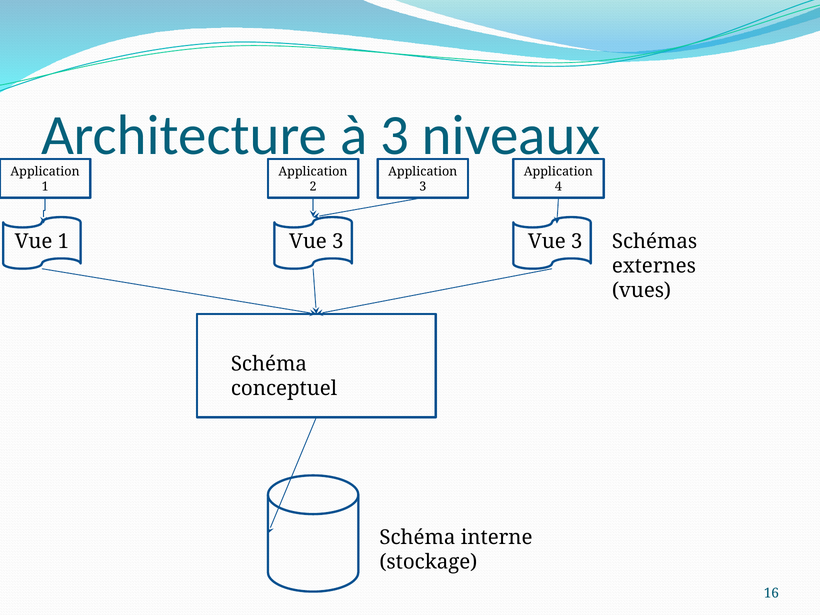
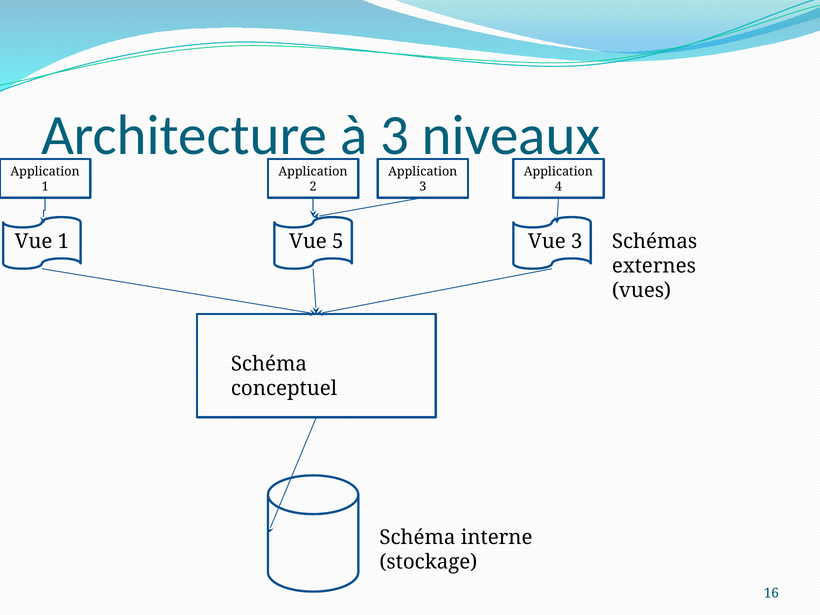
1 Vue 3: 3 -> 5
